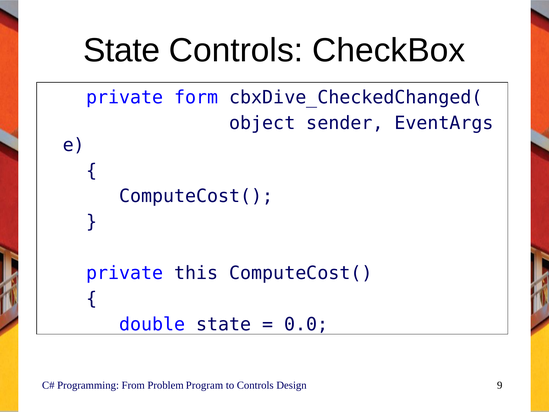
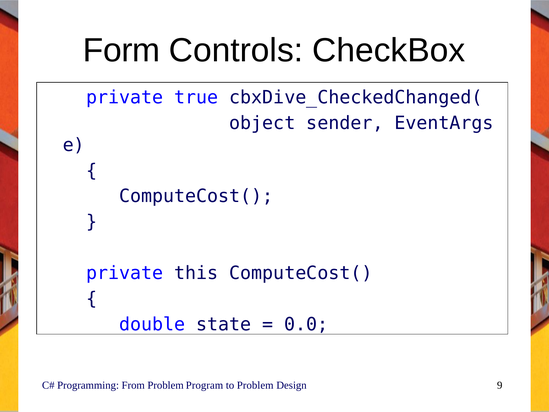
State at (122, 50): State -> Form
form: form -> true
to Controls: Controls -> Problem
